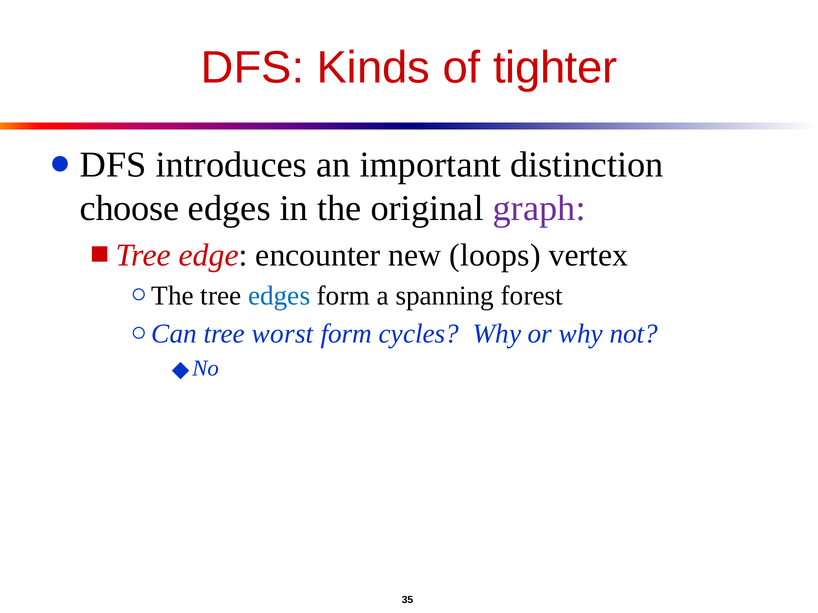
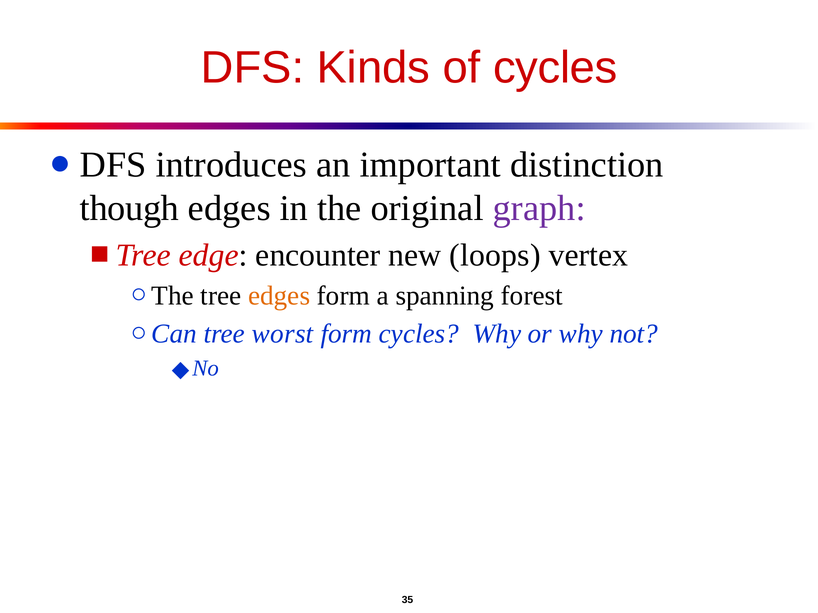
of tighter: tighter -> cycles
choose: choose -> though
edges at (279, 296) colour: blue -> orange
